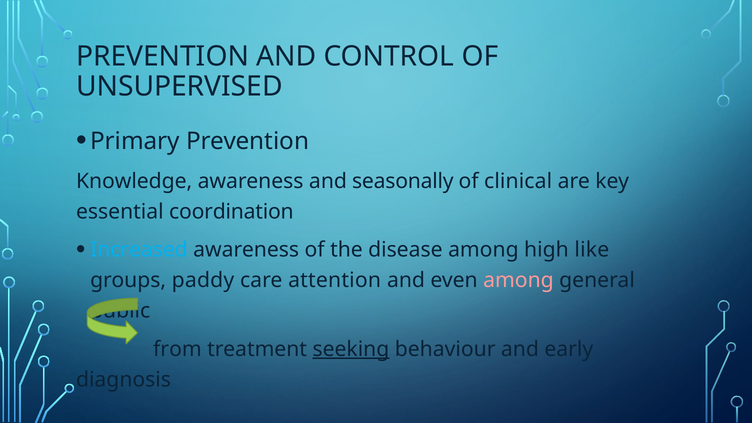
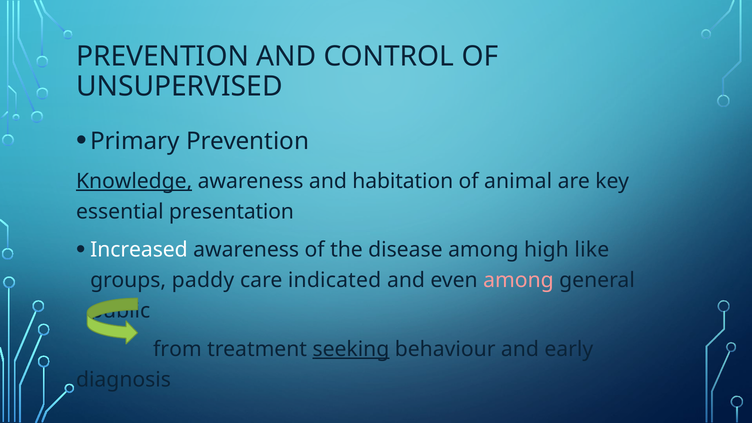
Knowledge underline: none -> present
seasonally: seasonally -> habitation
clinical: clinical -> animal
coordination: coordination -> presentation
Increased colour: light blue -> white
attention: attention -> indicated
